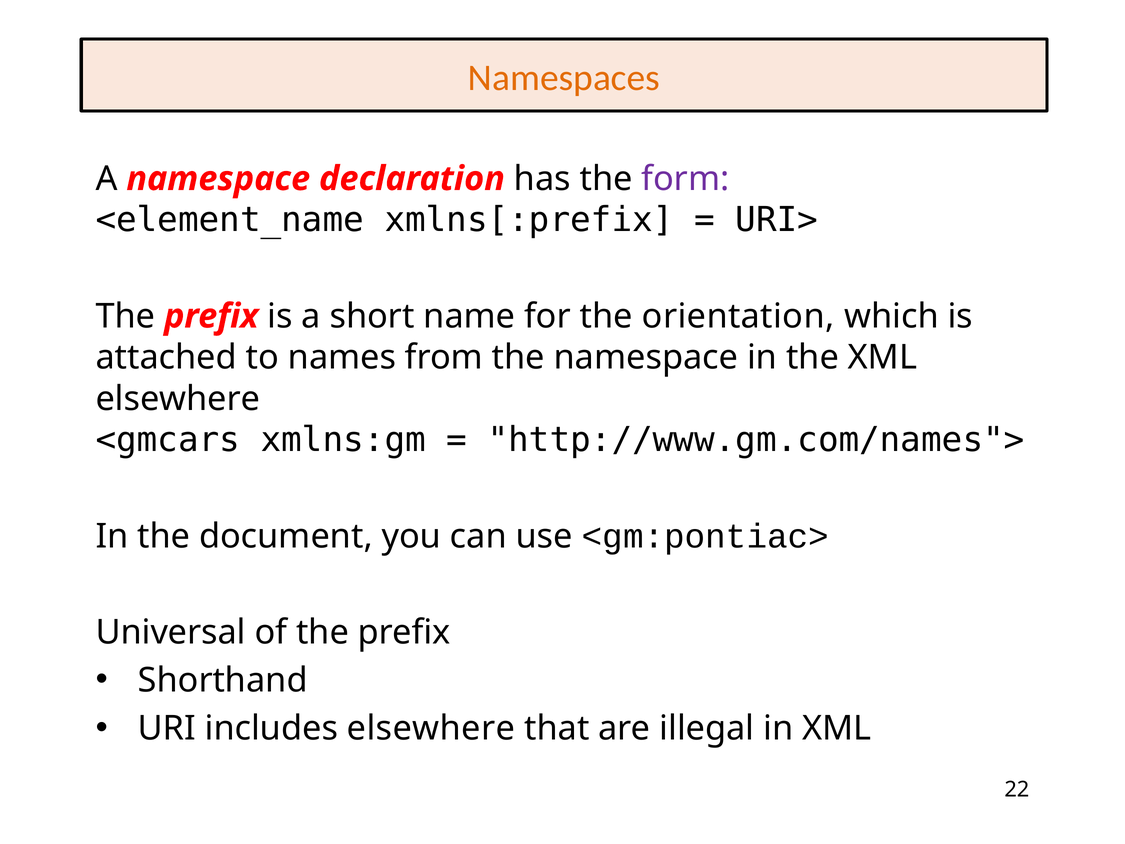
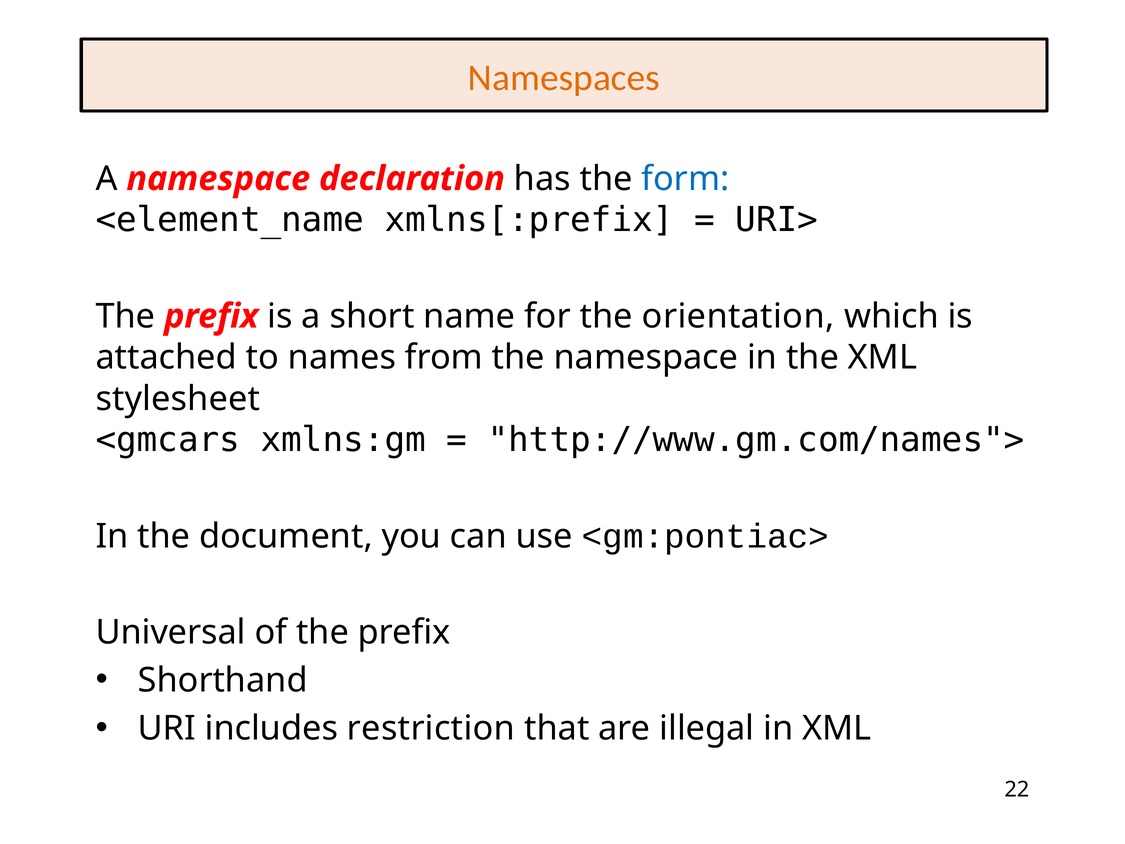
form colour: purple -> blue
elsewhere at (178, 399): elsewhere -> stylesheet
includes elsewhere: elsewhere -> restriction
